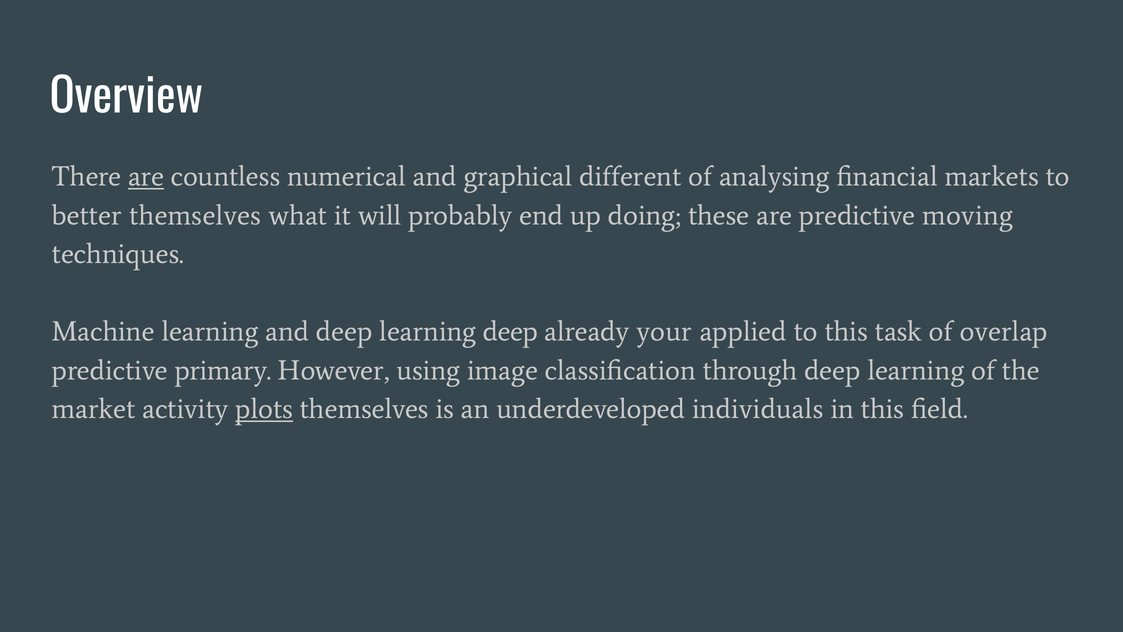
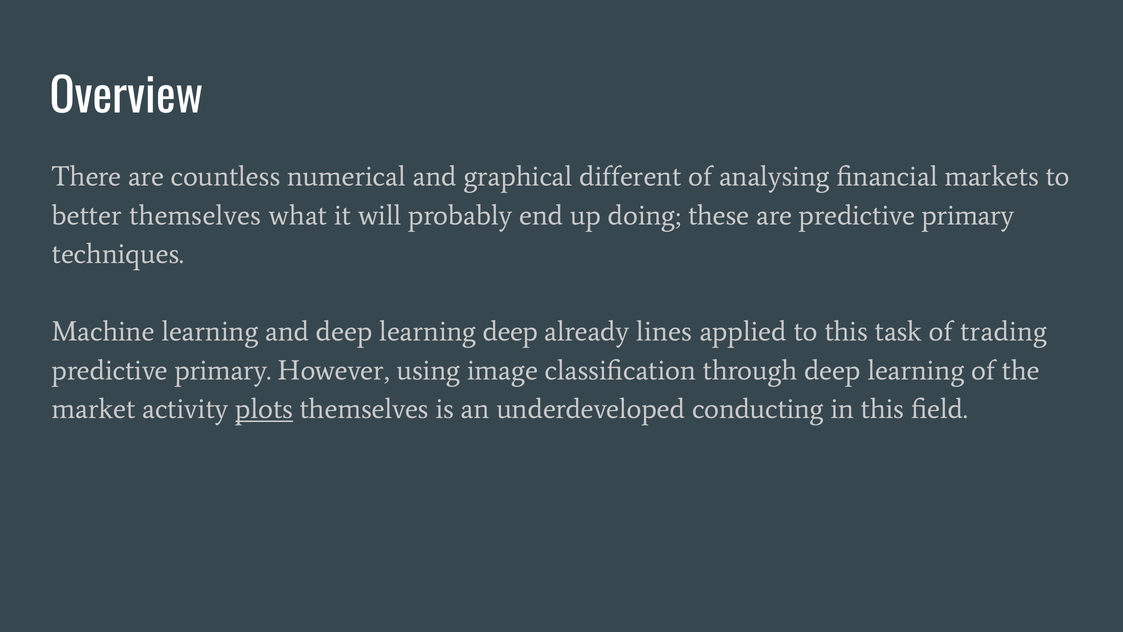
are at (146, 177) underline: present -> none
are predictive moving: moving -> primary
your: your -> lines
overlap: overlap -> trading
individuals: individuals -> conducting
